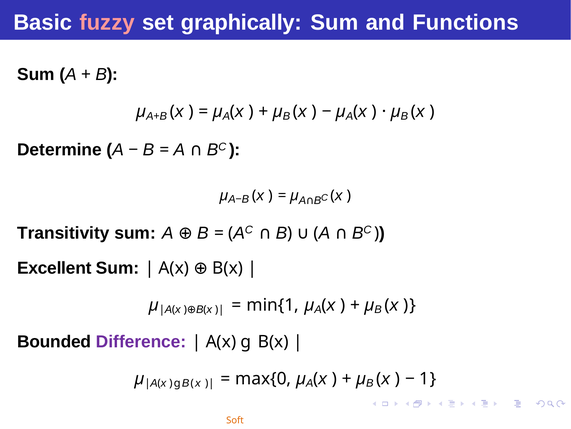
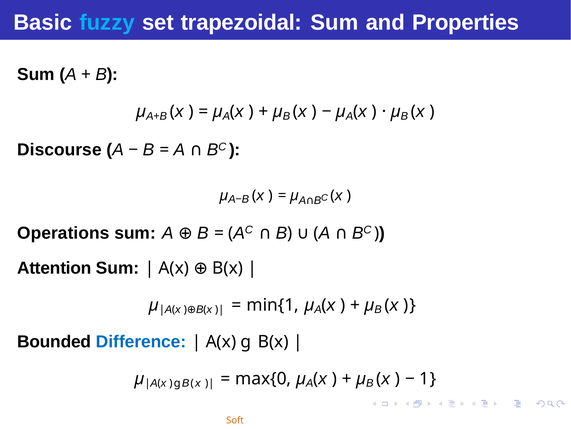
fuzzy colour: pink -> light blue
graphically: graphically -> trapezoidal
Functions: Functions -> Properties
Determine: Determine -> Discourse
Transitivity: Transitivity -> Operations
Excellent: Excellent -> Attention
Difference colour: purple -> blue
